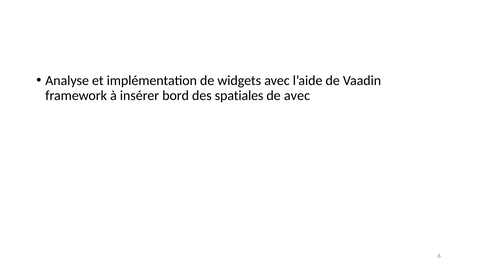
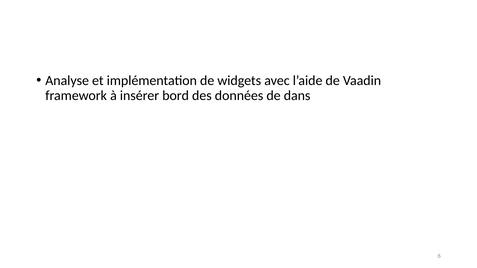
spatiales: spatiales -> données
de avec: avec -> dans
